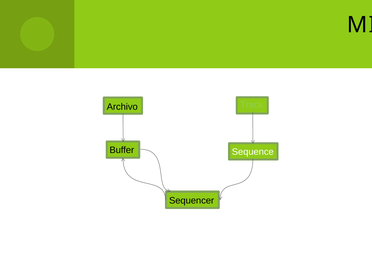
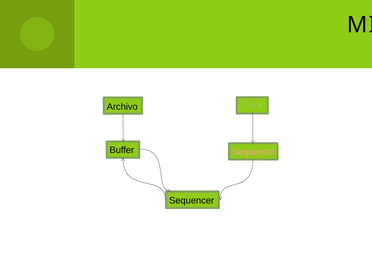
Sequence colour: white -> pink
